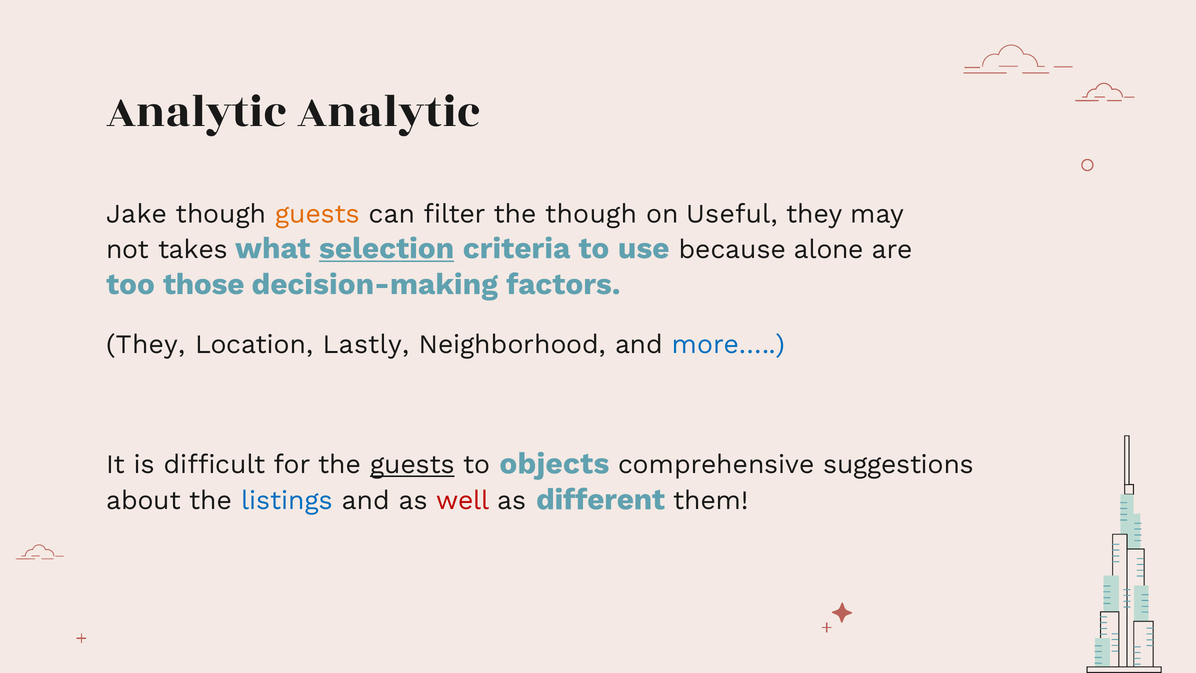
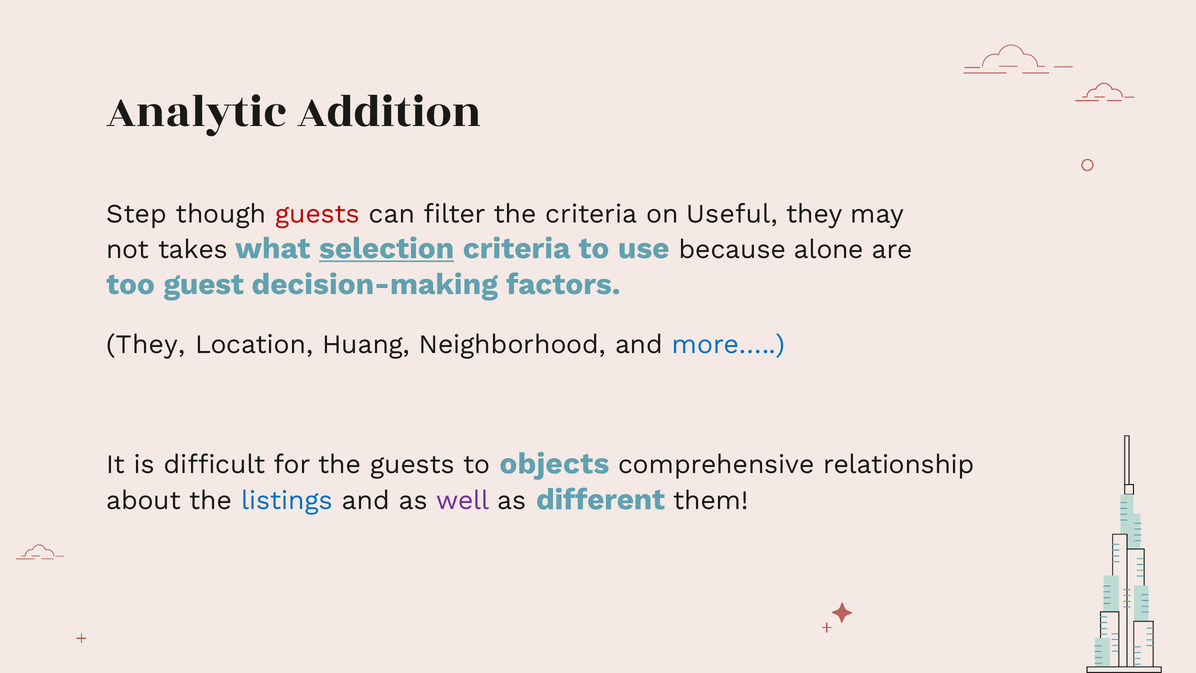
Analytic Analytic: Analytic -> Addition
Jake: Jake -> Step
guests at (318, 214) colour: orange -> red
the though: though -> criteria
those: those -> guest
Lastly: Lastly -> Huang
guests at (412, 465) underline: present -> none
suggestions: suggestions -> relationship
well colour: red -> purple
